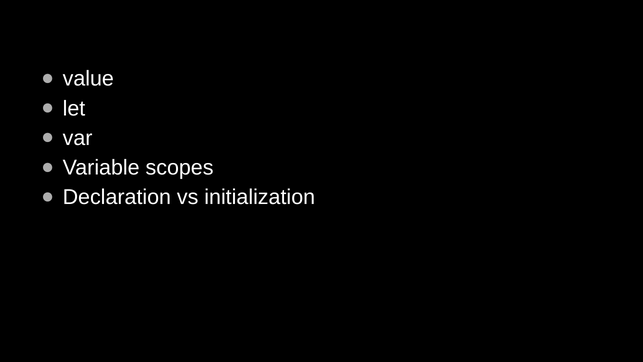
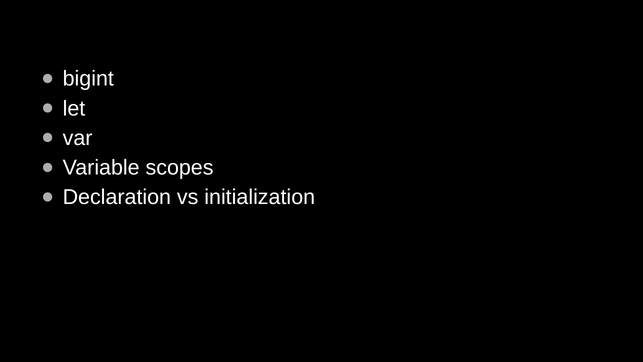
value: value -> bigint
